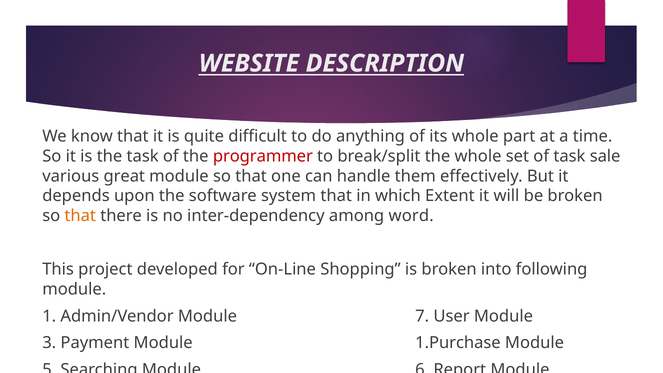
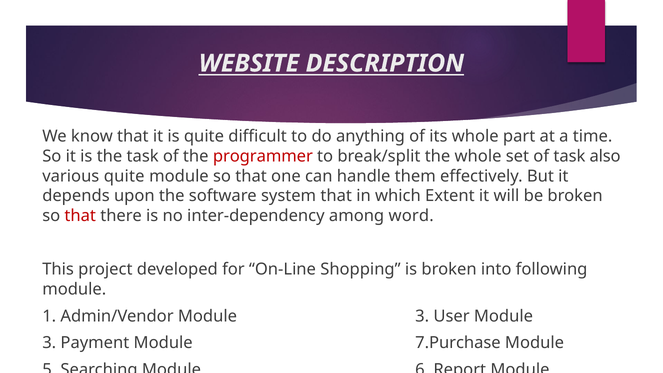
sale: sale -> also
various great: great -> quite
that at (80, 216) colour: orange -> red
Admin/Vendor Module 7: 7 -> 3
1.Purchase: 1.Purchase -> 7.Purchase
